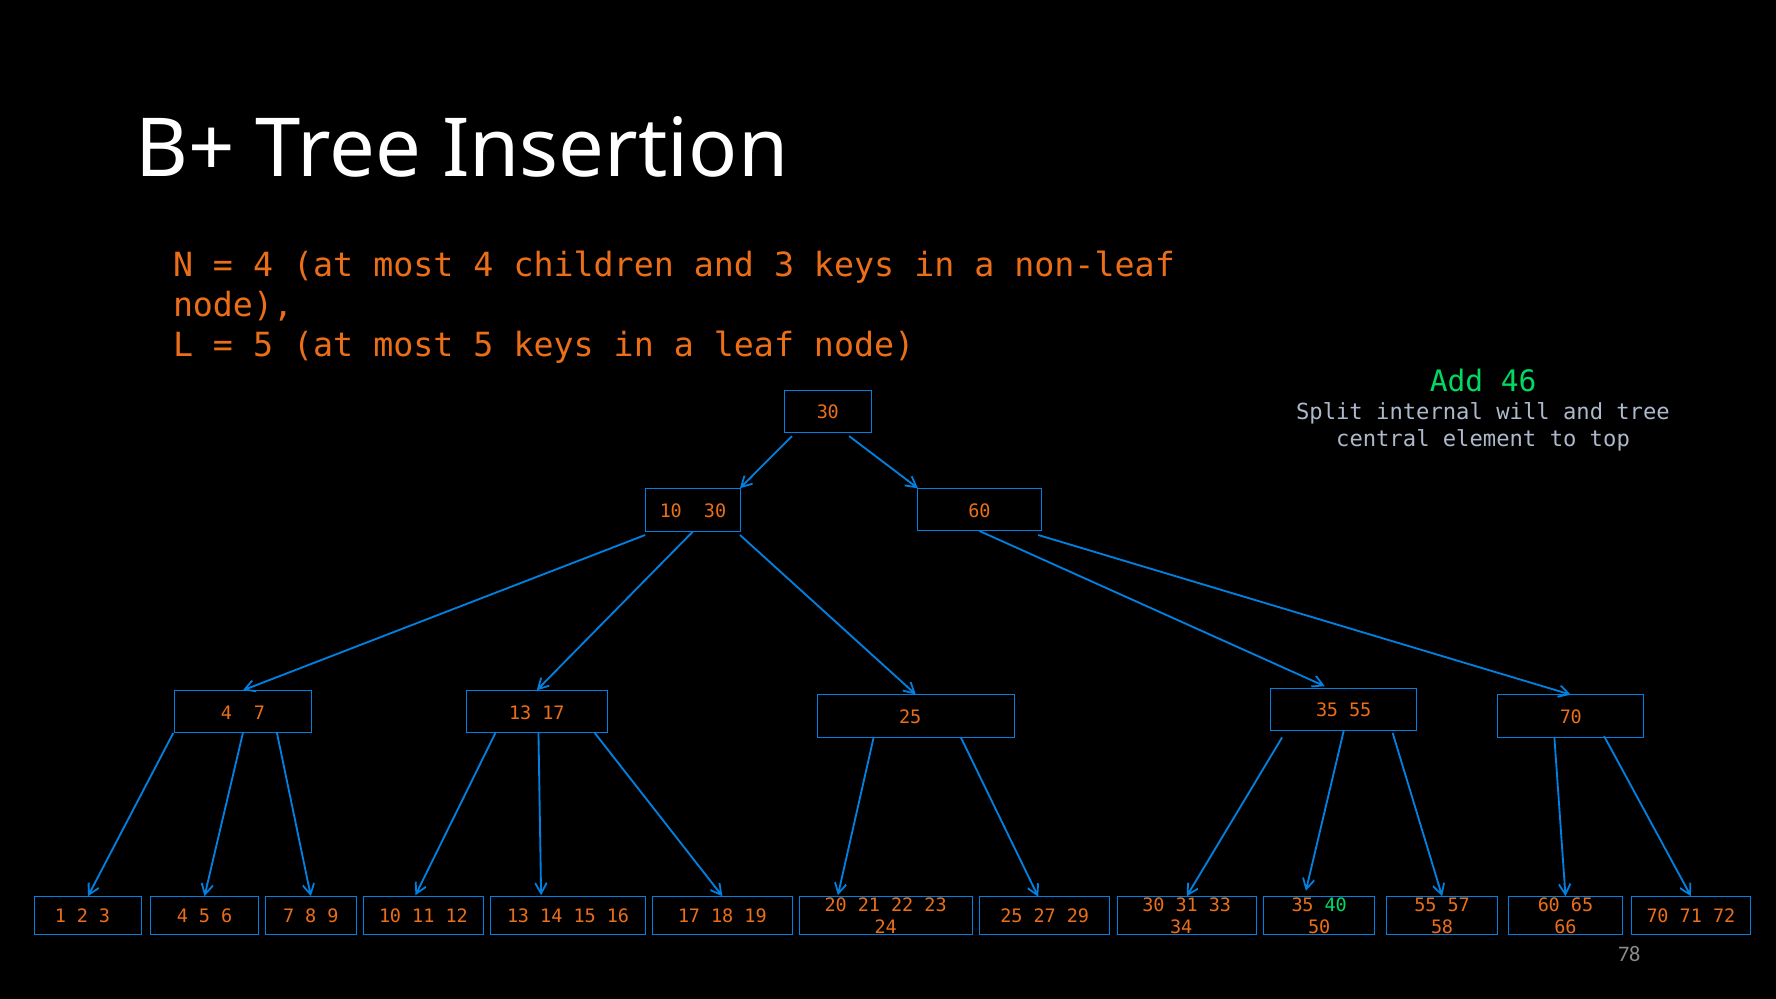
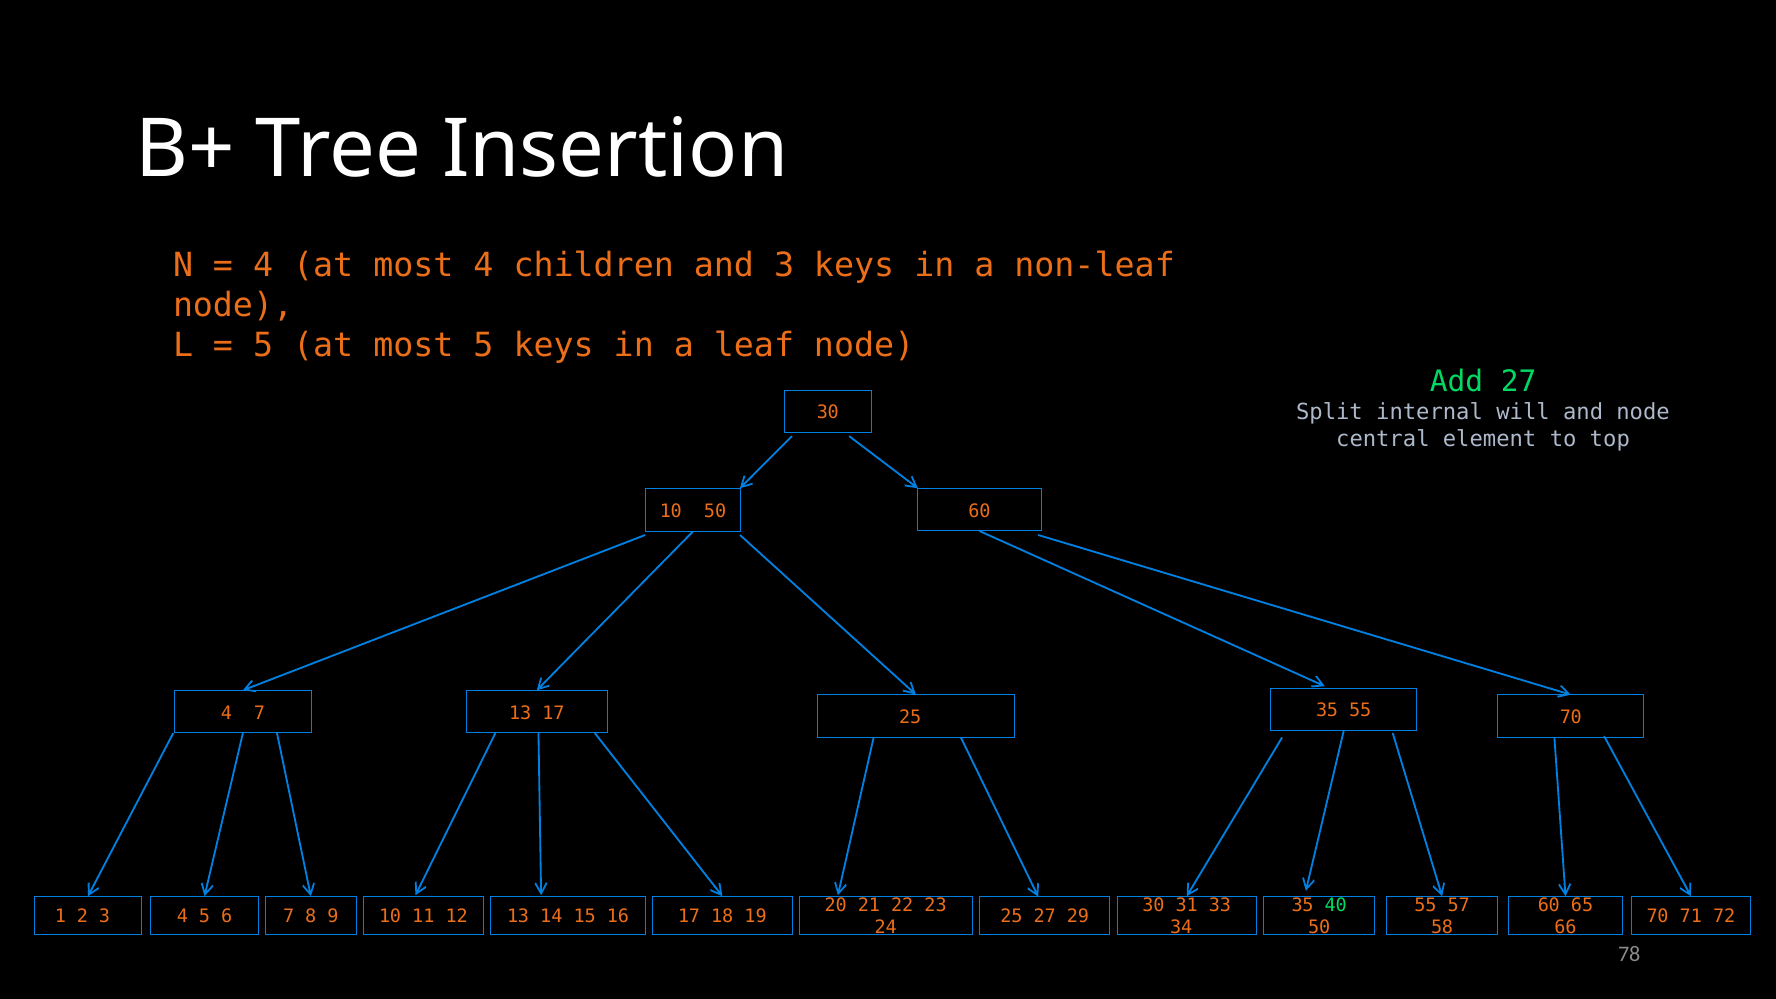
Add 46: 46 -> 27
and tree: tree -> node
10 30: 30 -> 50
